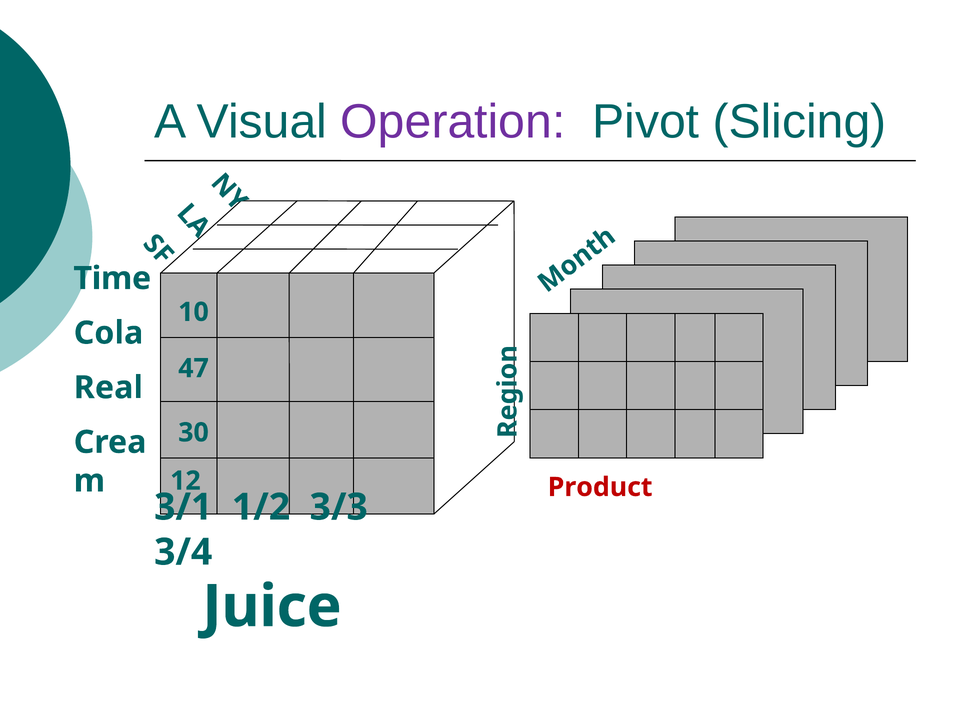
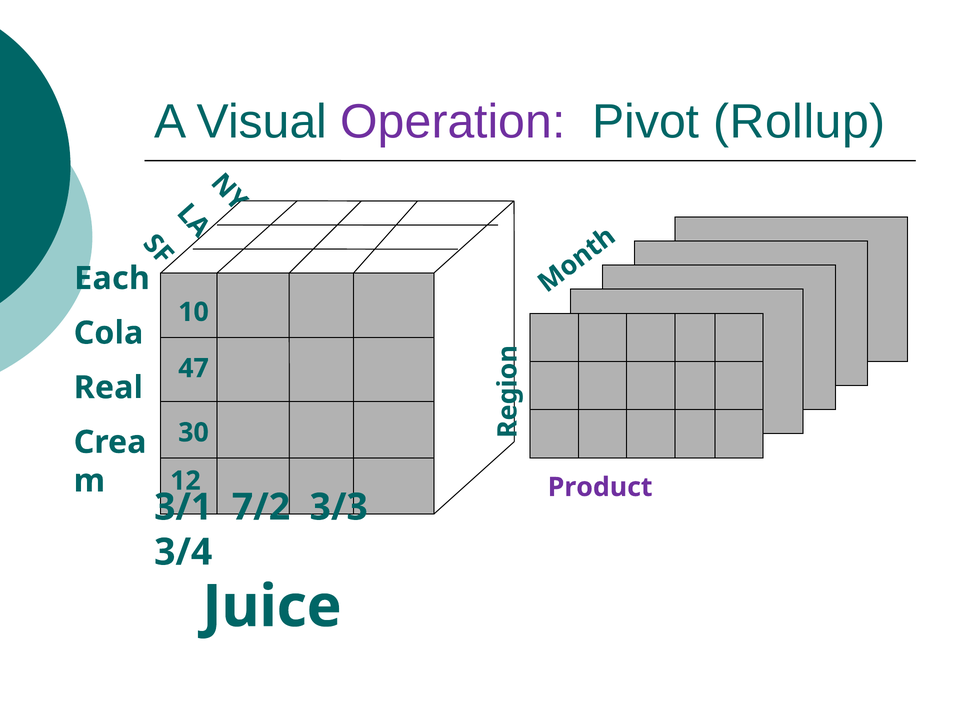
Slicing: Slicing -> Rollup
Time: Time -> Each
Product colour: red -> purple
1/2: 1/2 -> 7/2
